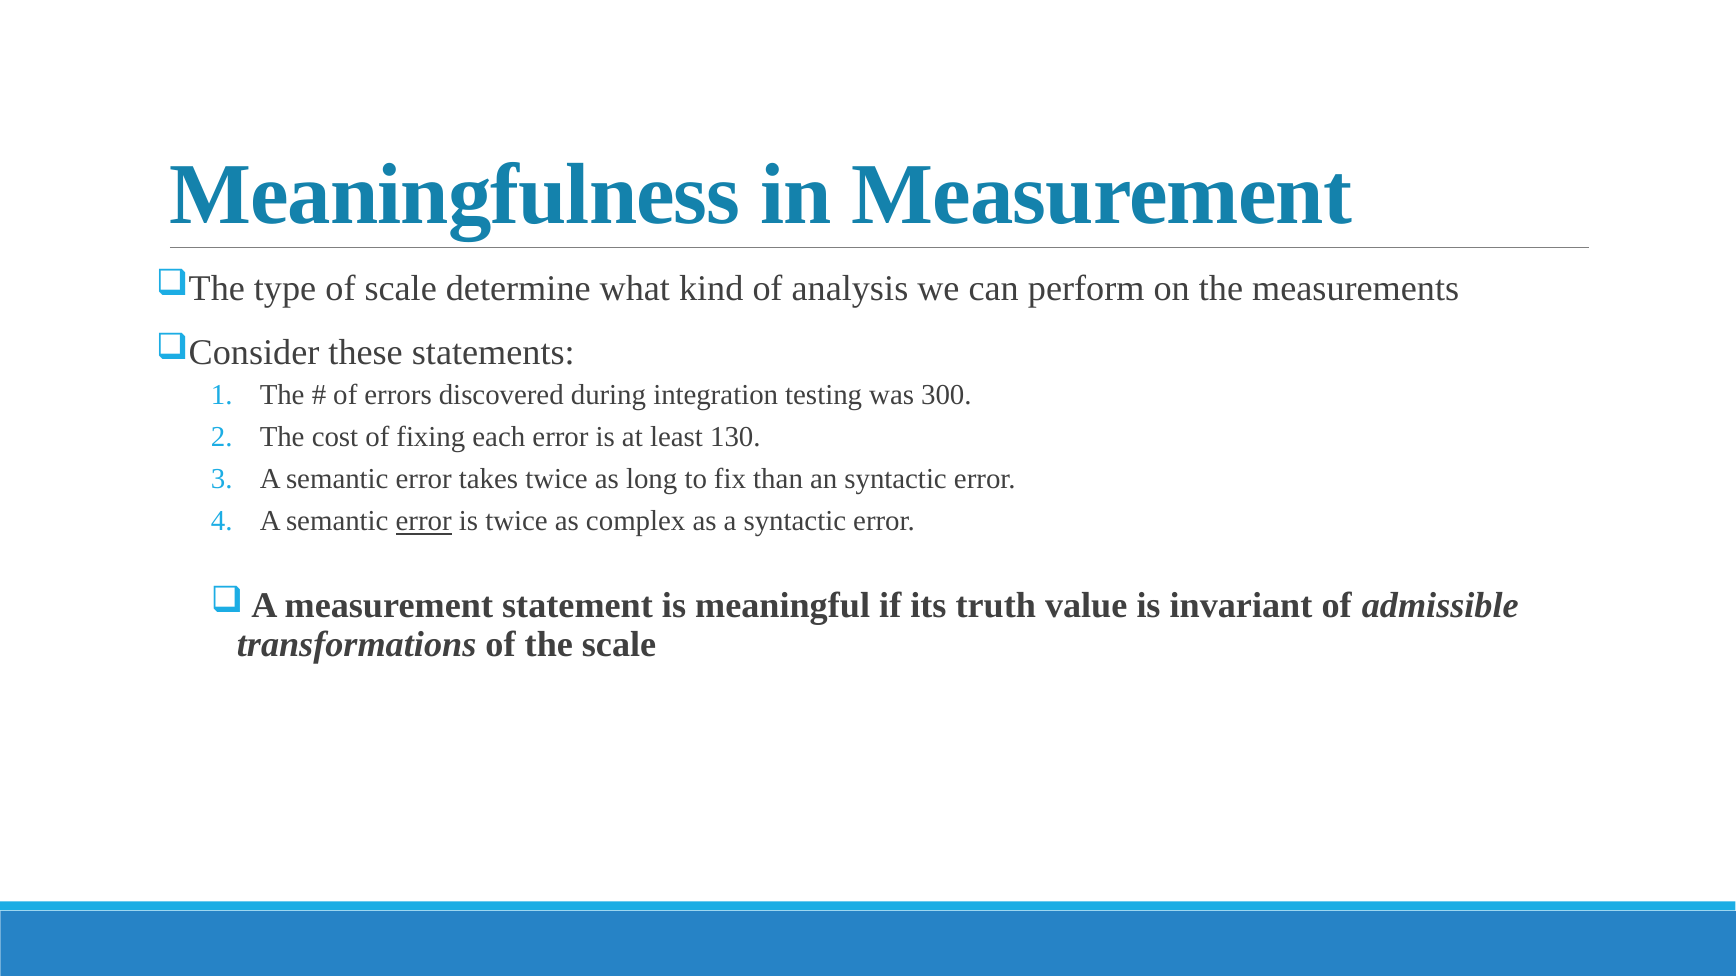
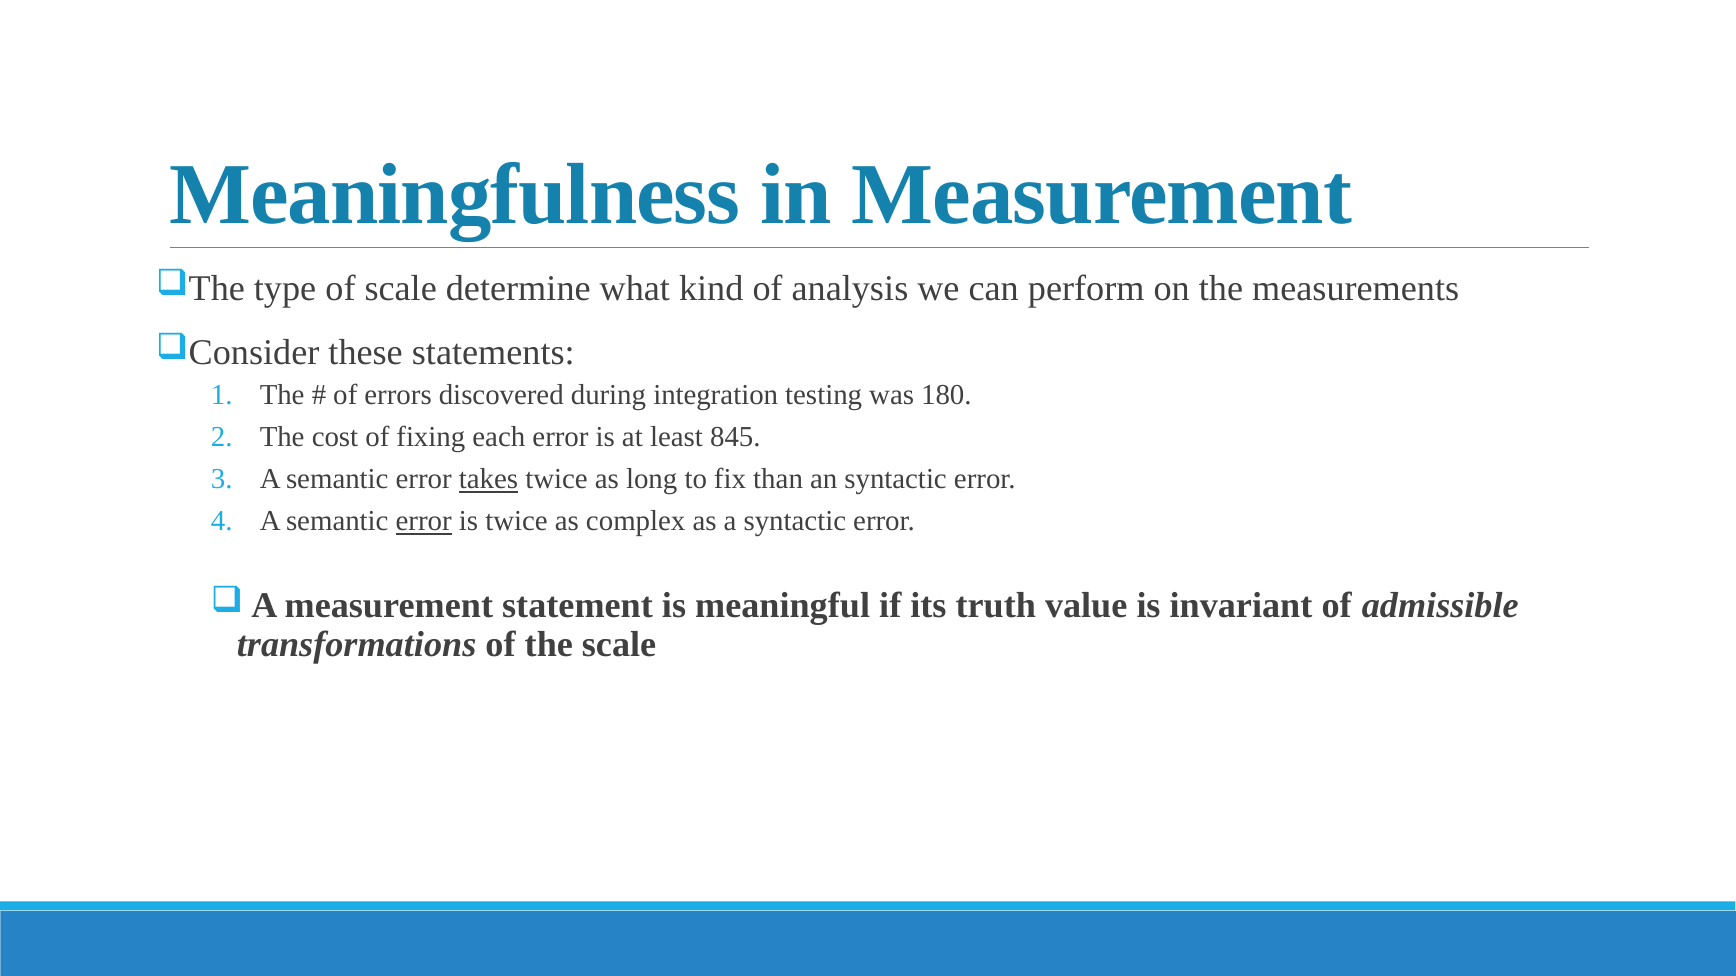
300: 300 -> 180
130: 130 -> 845
takes underline: none -> present
